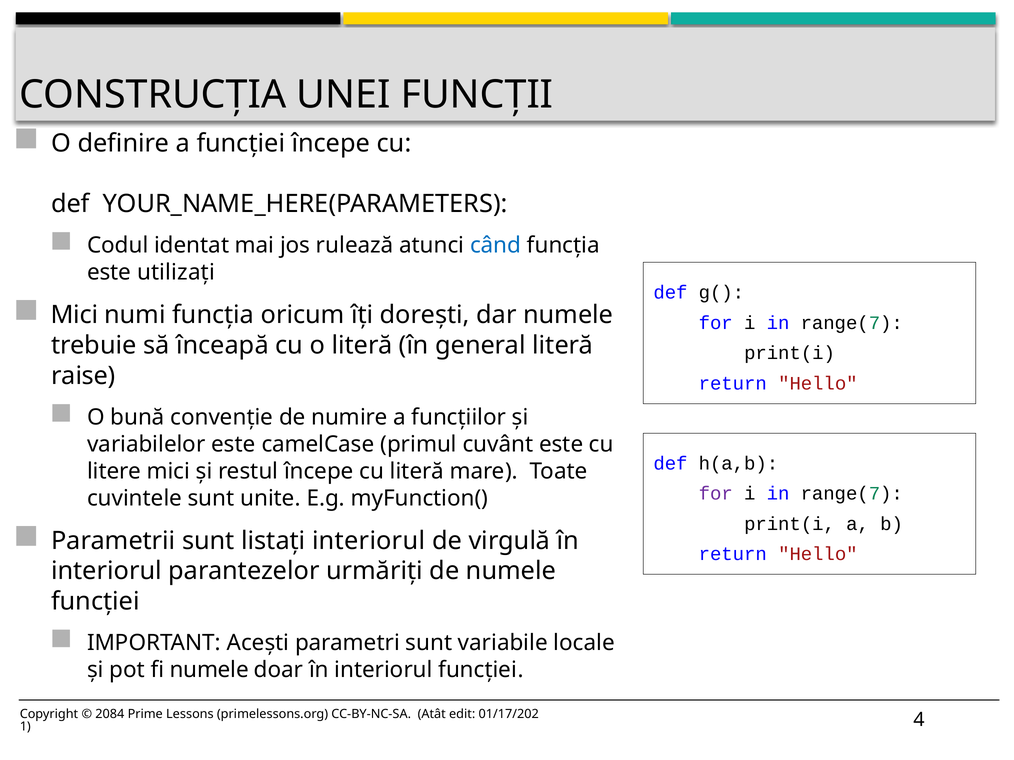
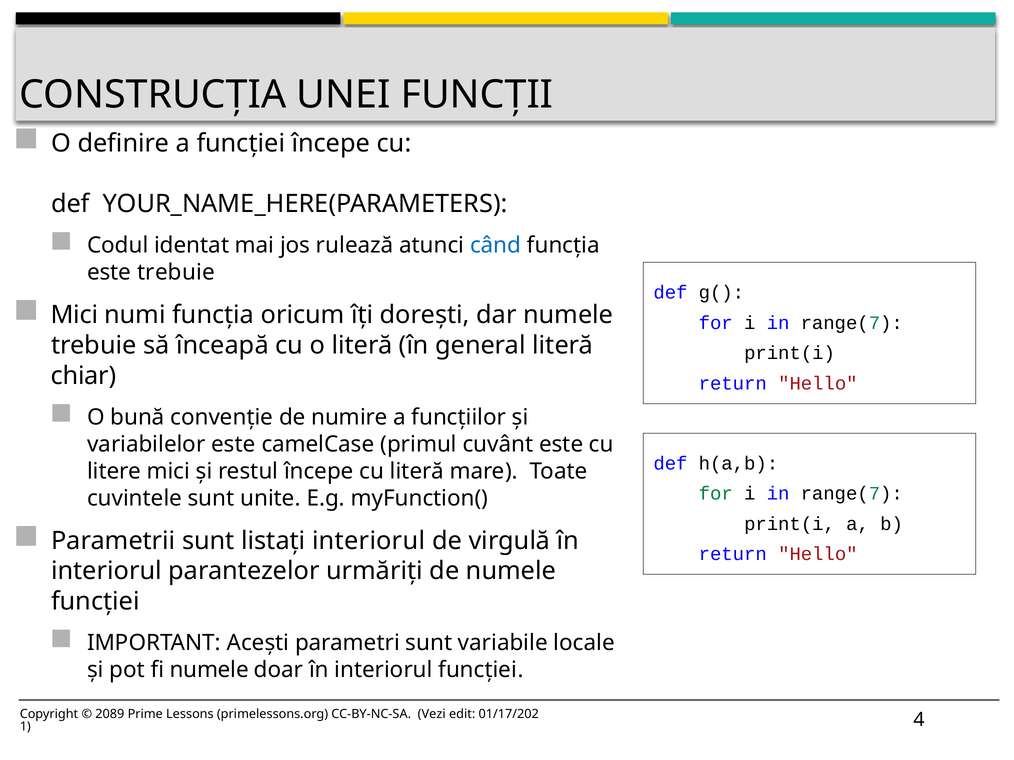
este utilizați: utilizați -> trebuie
raise: raise -> chiar
for at (716, 494) colour: purple -> green
2084: 2084 -> 2089
Atât: Atât -> Vezi
